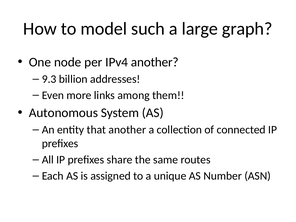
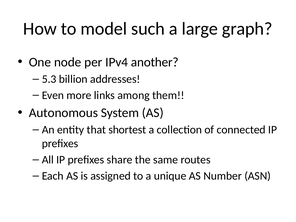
9.3: 9.3 -> 5.3
that another: another -> shortest
